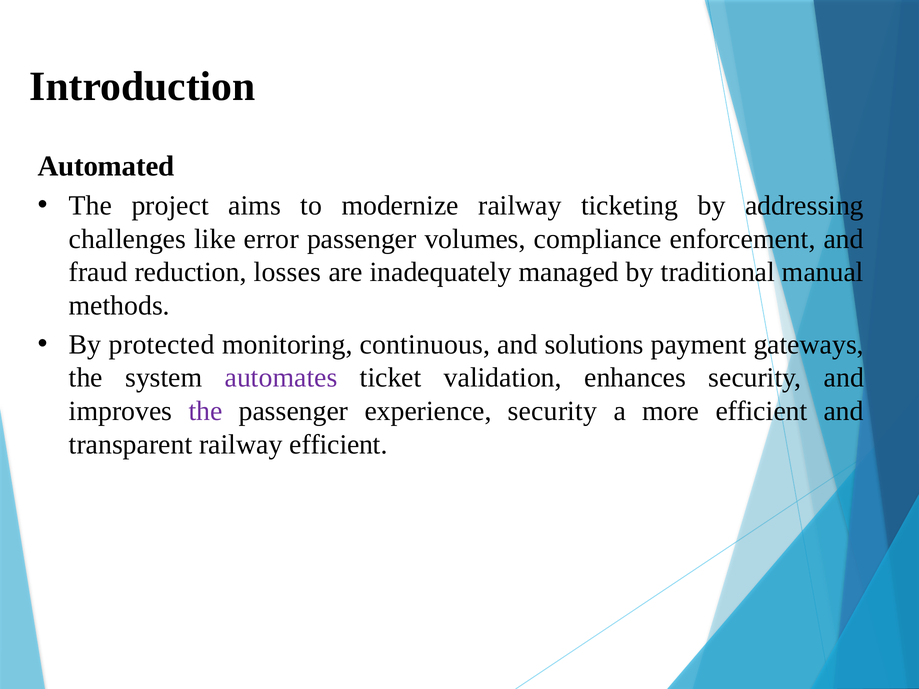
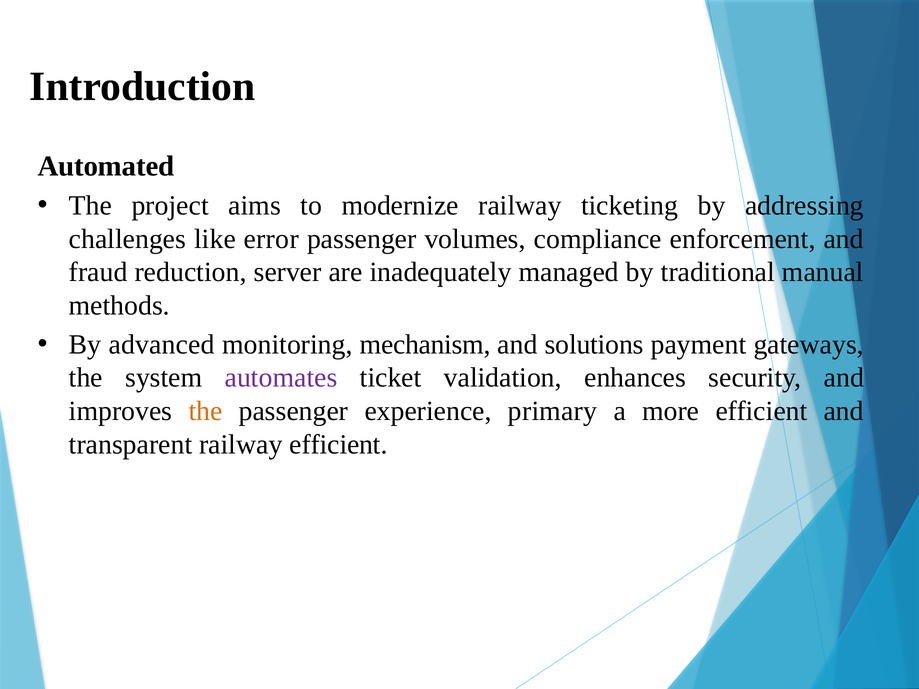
losses: losses -> server
protected: protected -> advanced
continuous: continuous -> mechanism
the at (205, 411) colour: purple -> orange
experience security: security -> primary
